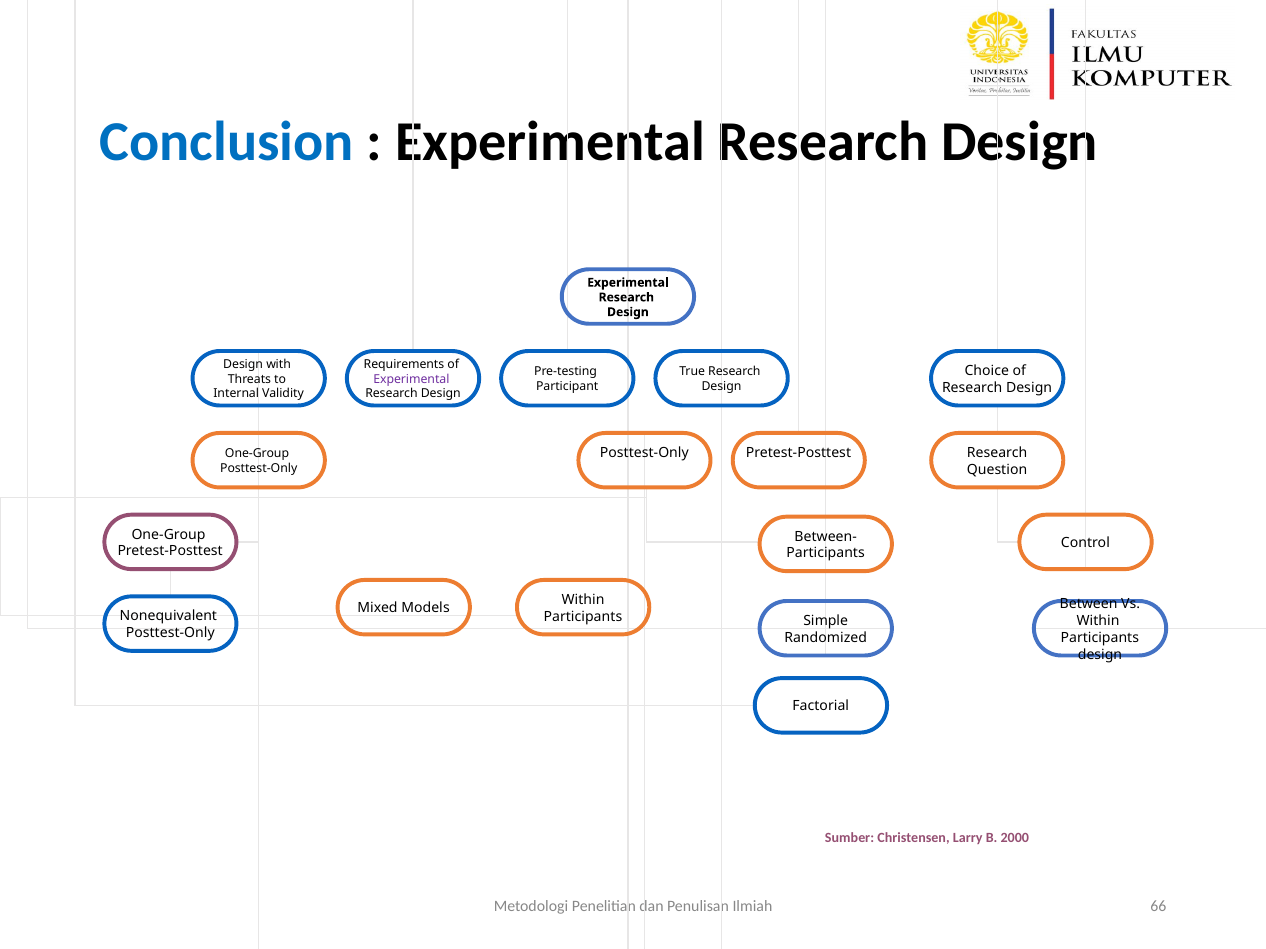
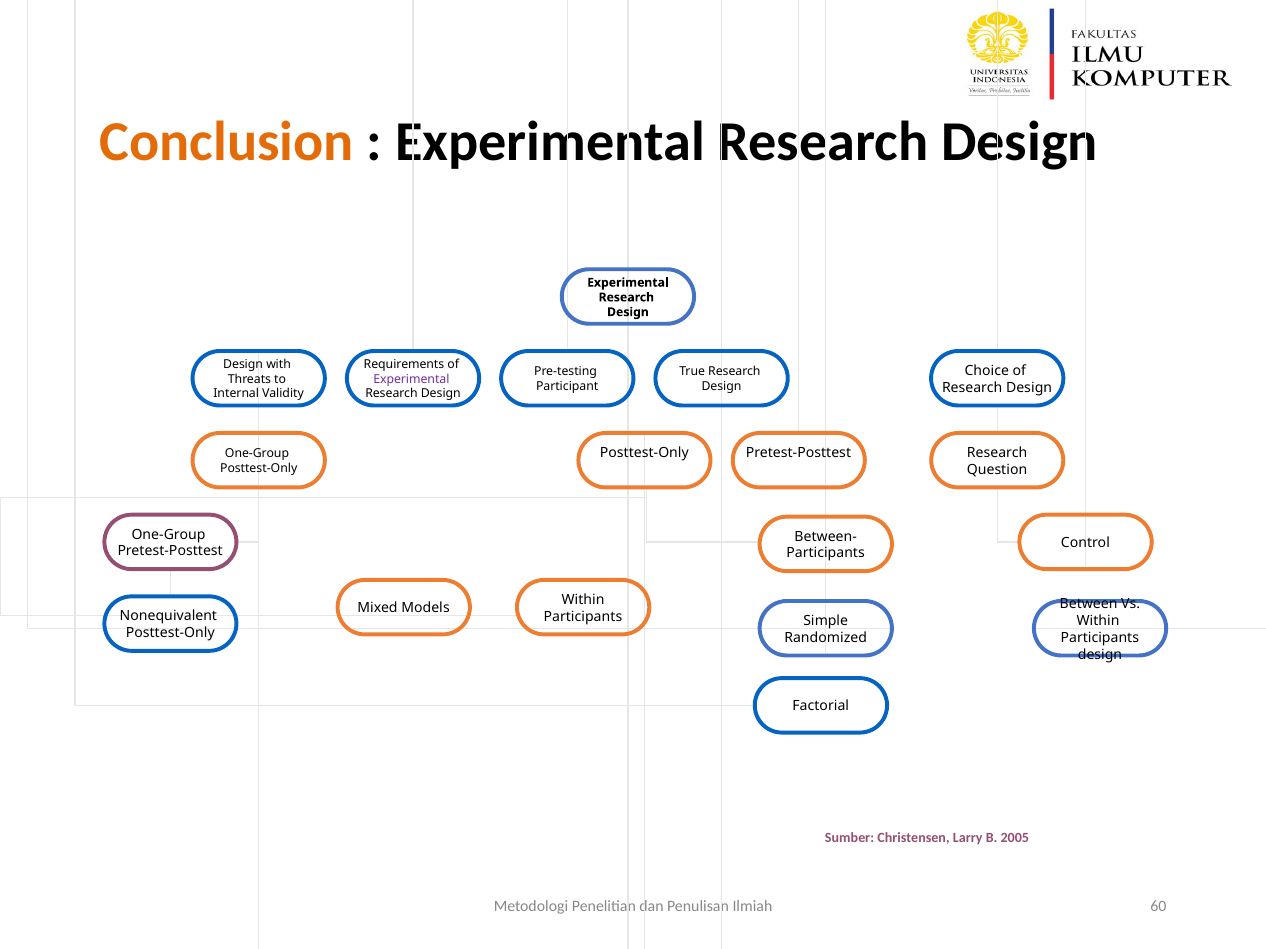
Conclusion colour: blue -> orange
2000: 2000 -> 2005
66: 66 -> 60
